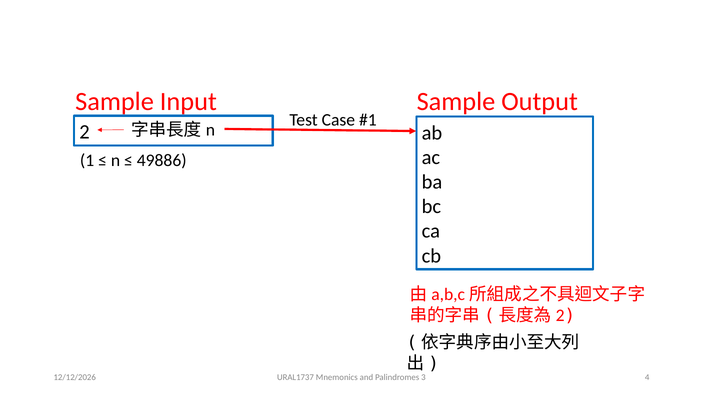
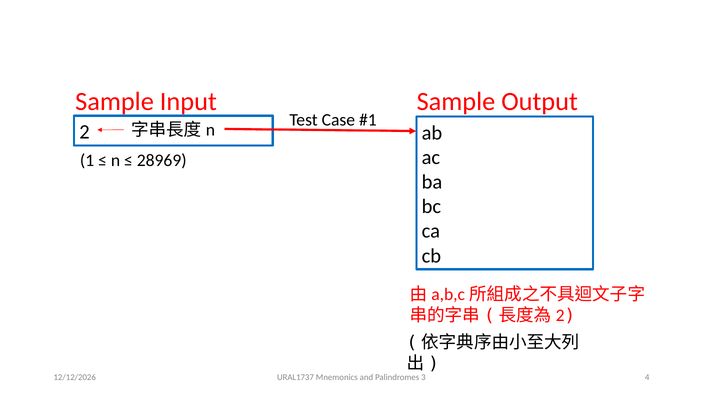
49886: 49886 -> 28969
